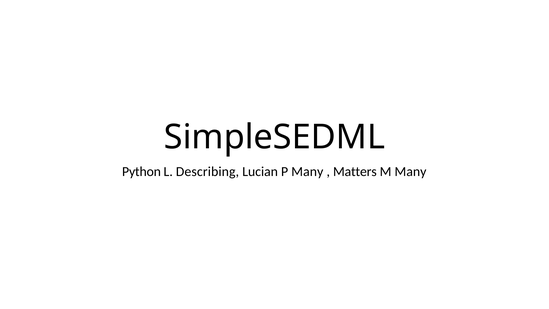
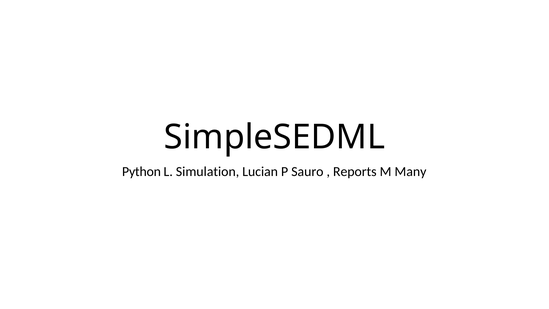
Describing: Describing -> Simulation
P Many: Many -> Sauro
Matters: Matters -> Reports
